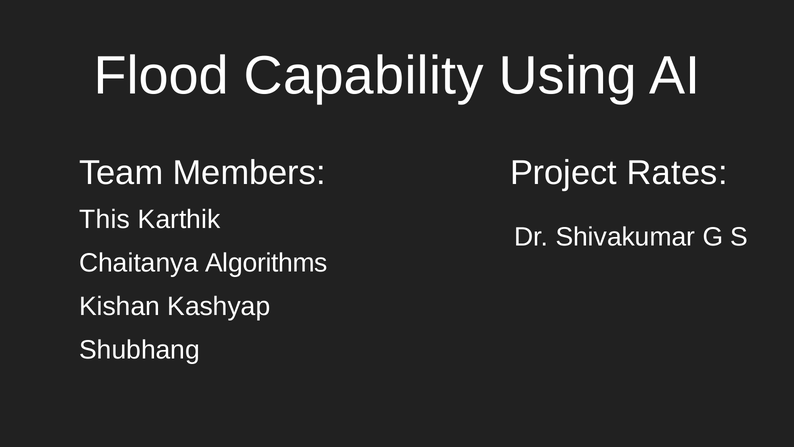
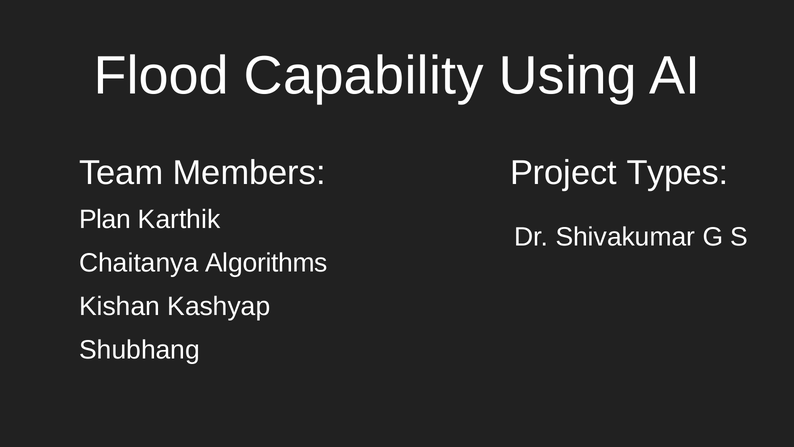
Rates: Rates -> Types
This: This -> Plan
